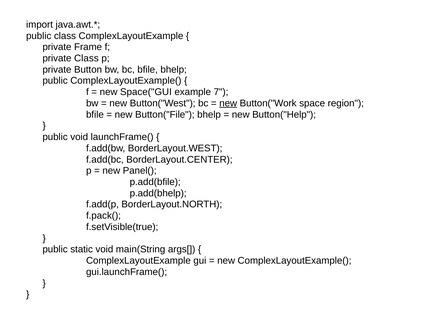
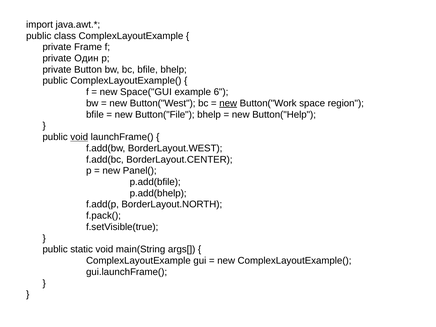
private Class: Class -> Один
7: 7 -> 6
void at (79, 137) underline: none -> present
